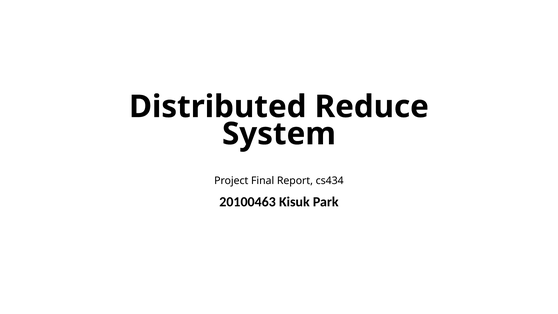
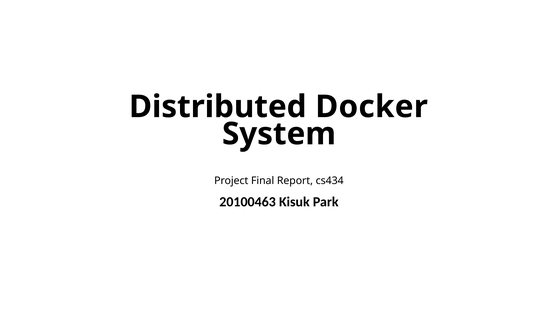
Reduce: Reduce -> Docker
